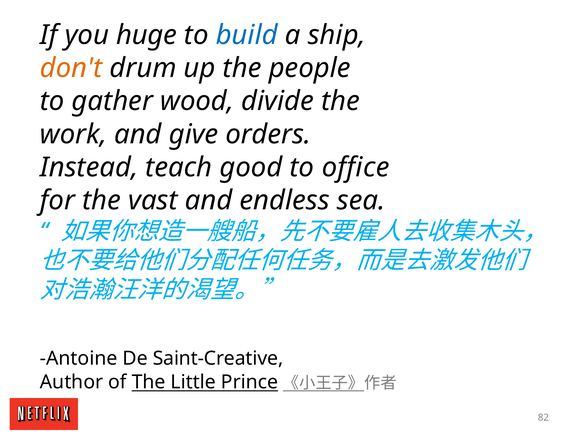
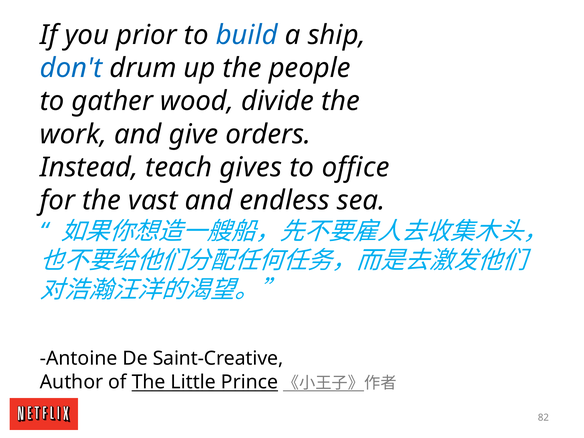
huge: huge -> prior
don't colour: orange -> blue
good: good -> gives
